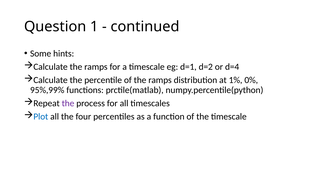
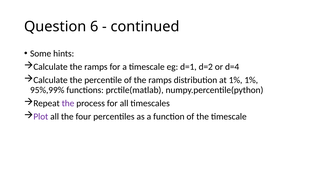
1: 1 -> 6
1% 0%: 0% -> 1%
Plot colour: blue -> purple
